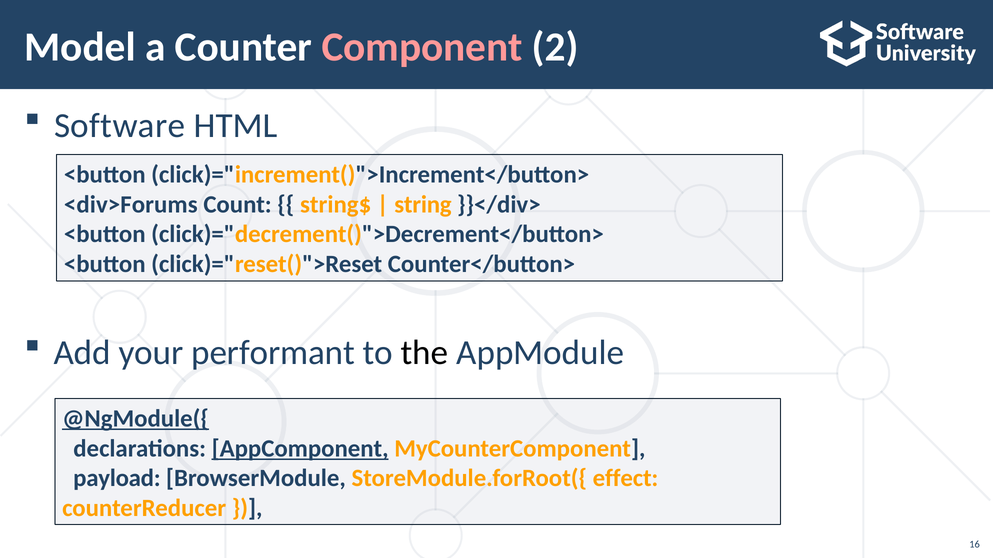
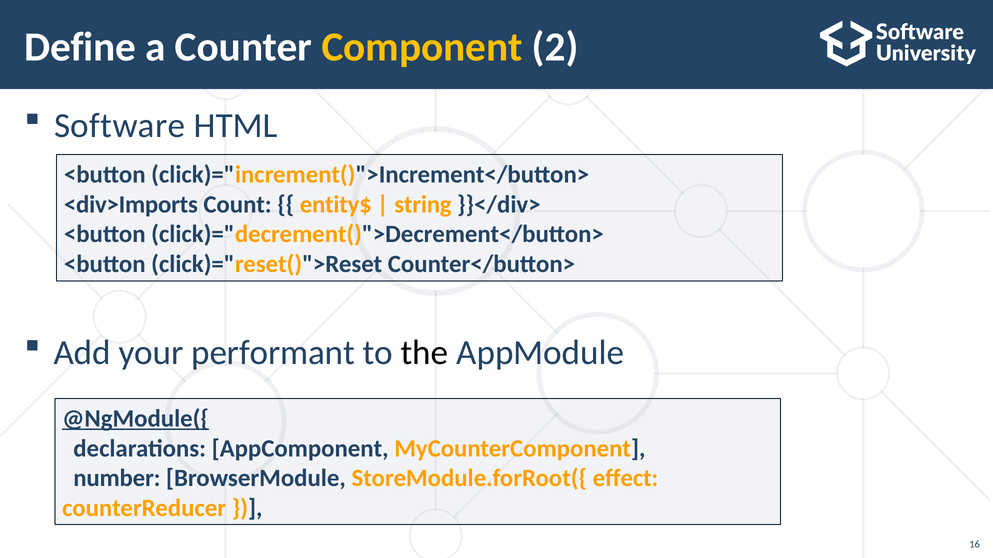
Model: Model -> Define
Component colour: pink -> yellow
<div>Forums: <div>Forums -> <div>Imports
string$: string$ -> entity$
AppComponent underline: present -> none
payload: payload -> number
